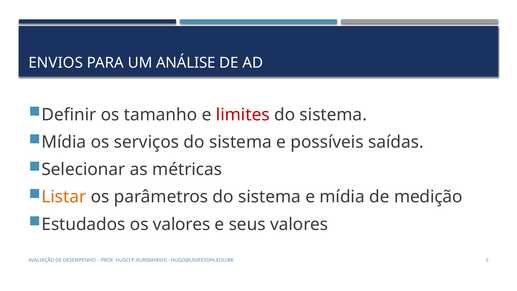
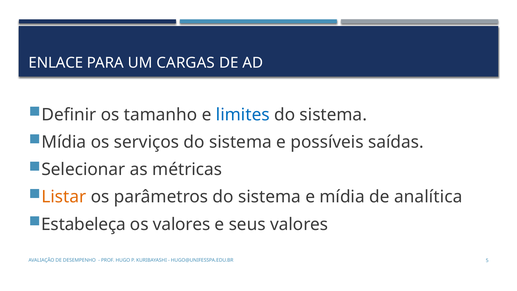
ENVIOS: ENVIOS -> ENLACE
ANÁLISE: ANÁLISE -> CARGAS
limites colour: red -> blue
medição: medição -> analítica
Estudados: Estudados -> Estabeleça
